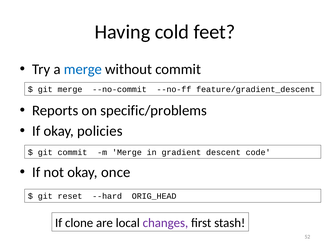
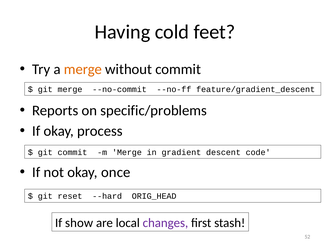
merge at (83, 69) colour: blue -> orange
policies: policies -> process
clone: clone -> show
